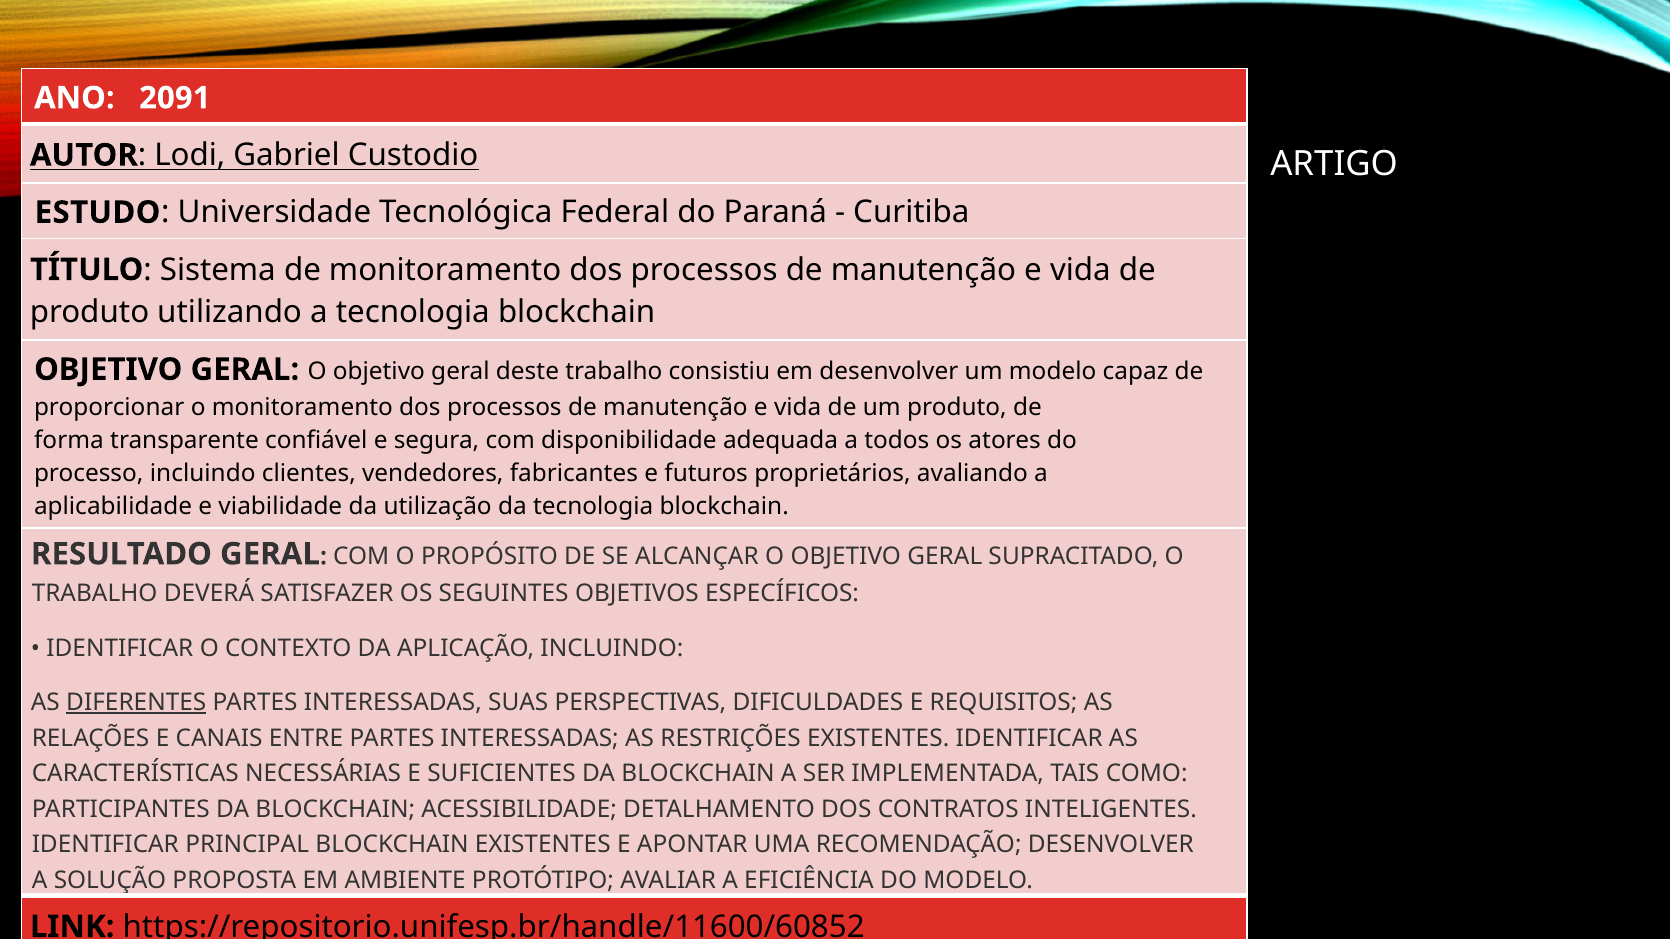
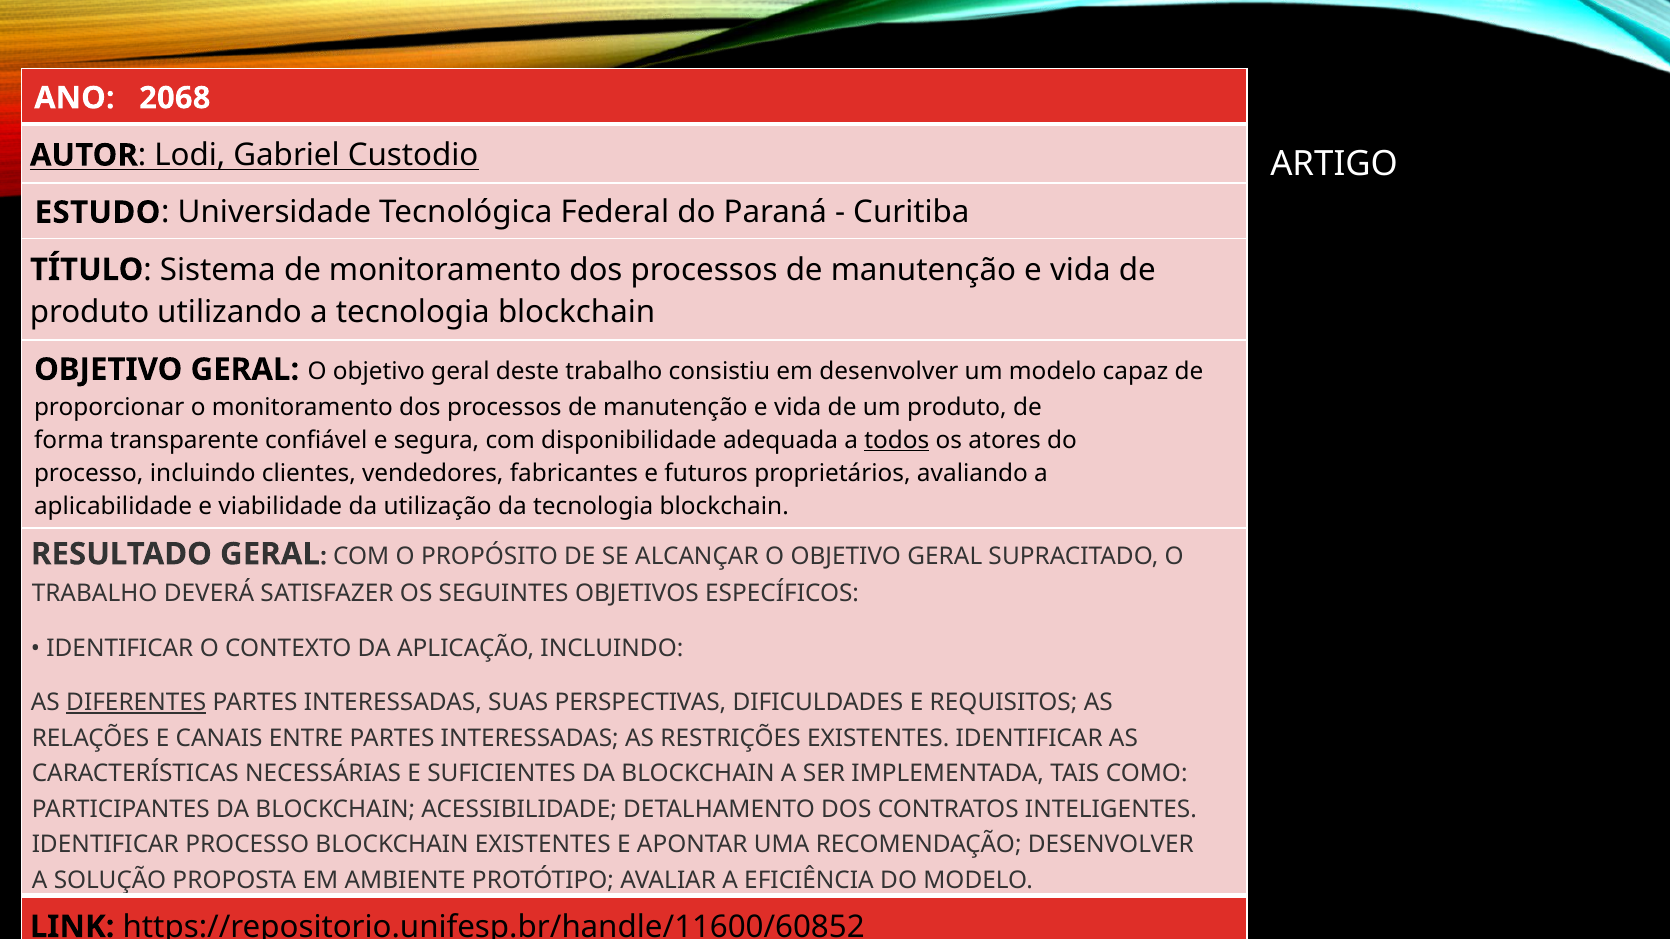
2091: 2091 -> 2068
todos underline: none -> present
IDENTIFICAR PRINCIPAL: PRINCIPAL -> PROCESSO
